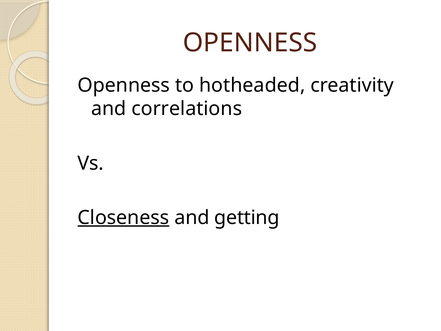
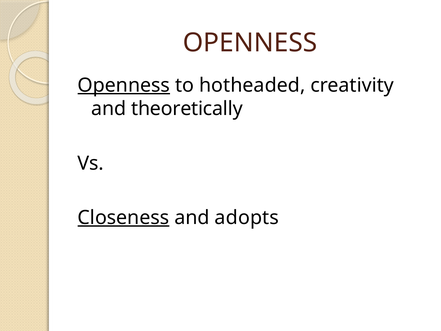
Openness at (124, 85) underline: none -> present
correlations: correlations -> theoretically
getting: getting -> adopts
